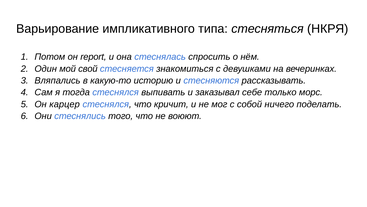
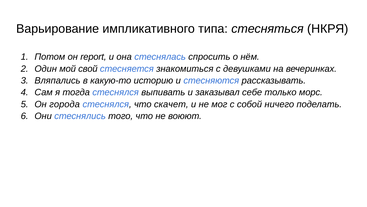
карцер: карцер -> города
кричит: кричит -> скачет
